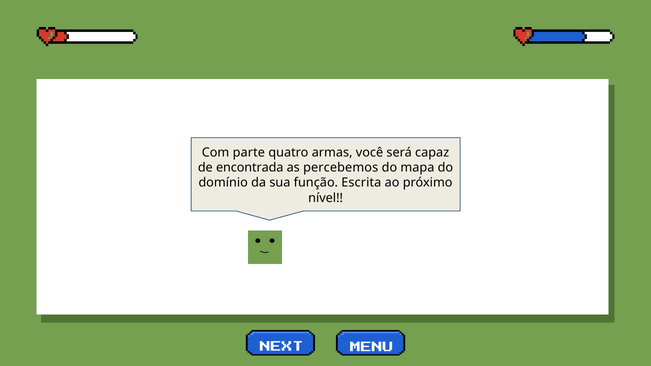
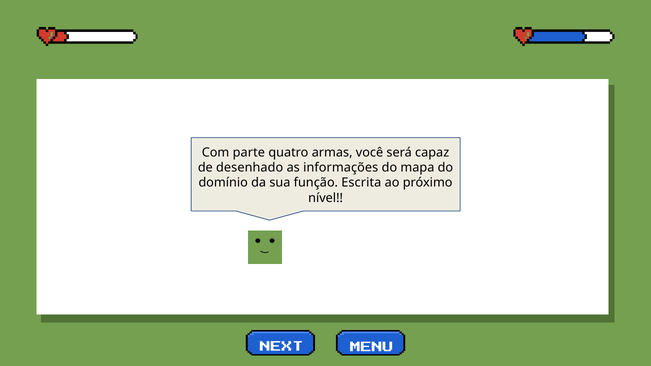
encontrada: encontrada -> desenhado
percebemos: percebemos -> informações
